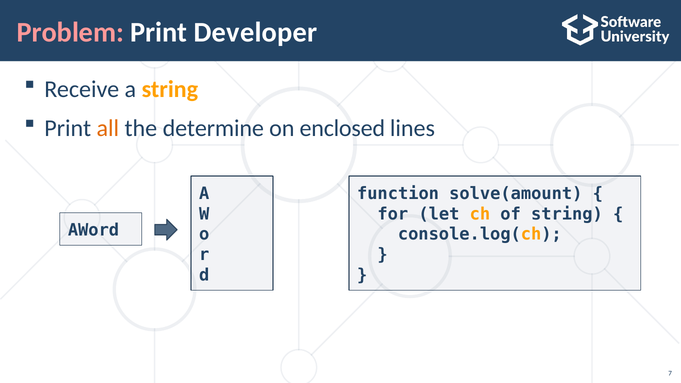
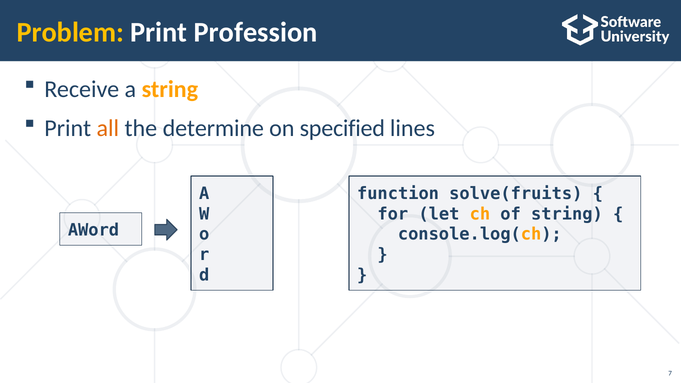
Problem colour: pink -> yellow
Developer: Developer -> Profession
enclosed: enclosed -> specified
solve(amount: solve(amount -> solve(fruits
